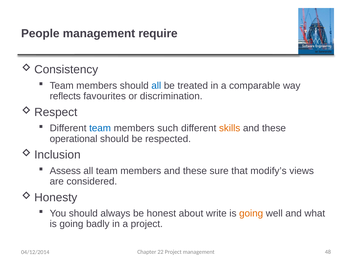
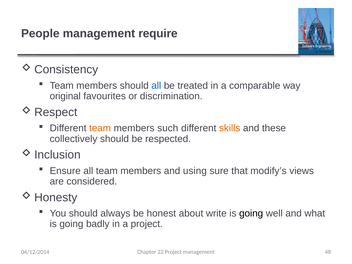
reflects: reflects -> original
team at (100, 128) colour: blue -> orange
operational: operational -> collectively
Assess: Assess -> Ensure
members and these: these -> using
going at (251, 213) colour: orange -> black
